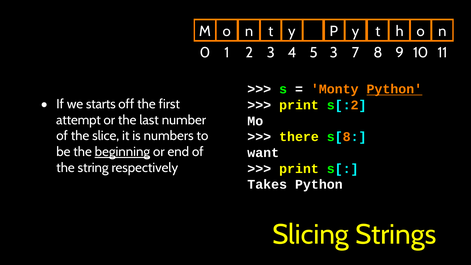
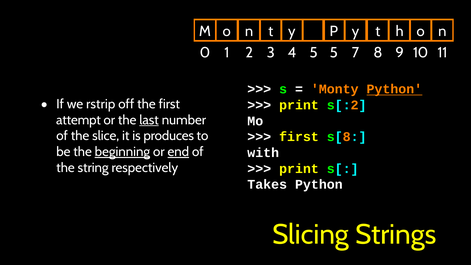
5 3: 3 -> 5
starts: starts -> rstrip
last underline: none -> present
numbers: numbers -> produces
there at (299, 137): there -> first
end underline: none -> present
want: want -> with
